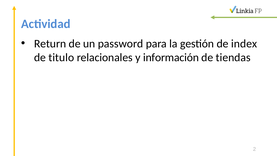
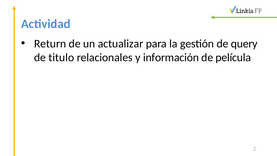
password: password -> actualizar
index: index -> query
tiendas: tiendas -> película
